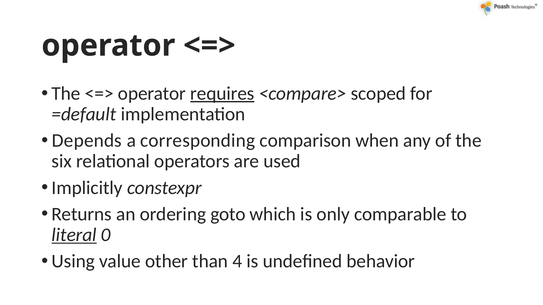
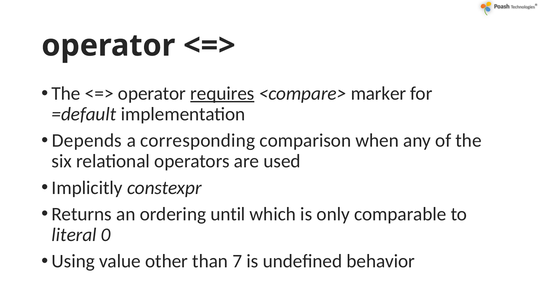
scoped: scoped -> marker
goto: goto -> until
literal underline: present -> none
4: 4 -> 7
